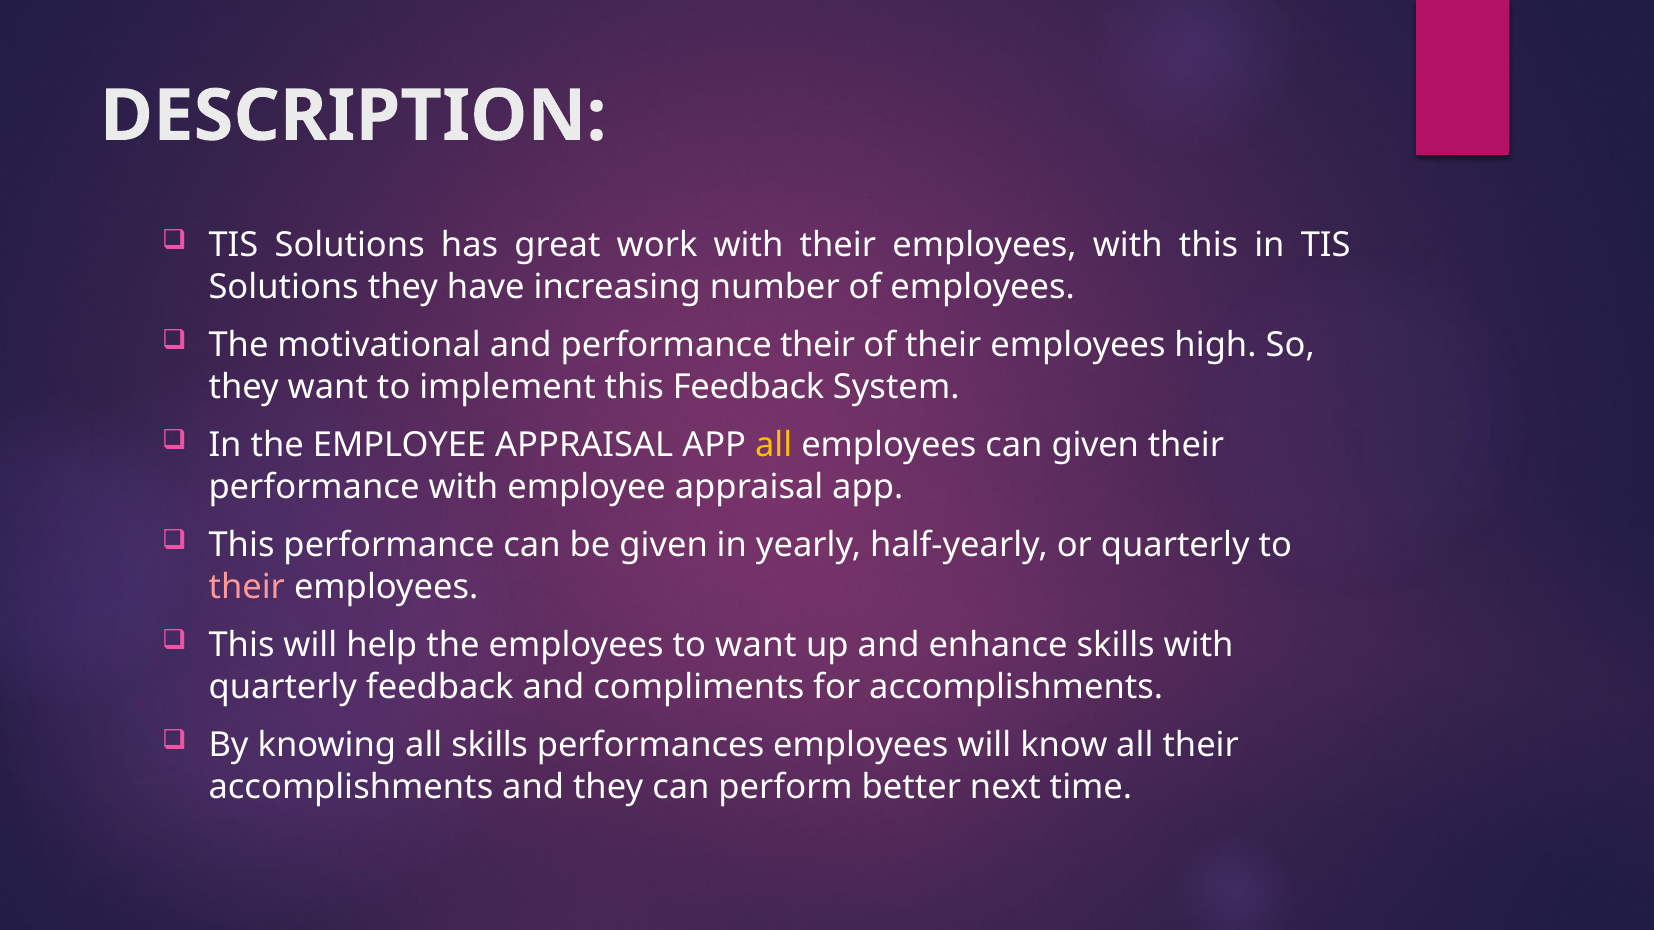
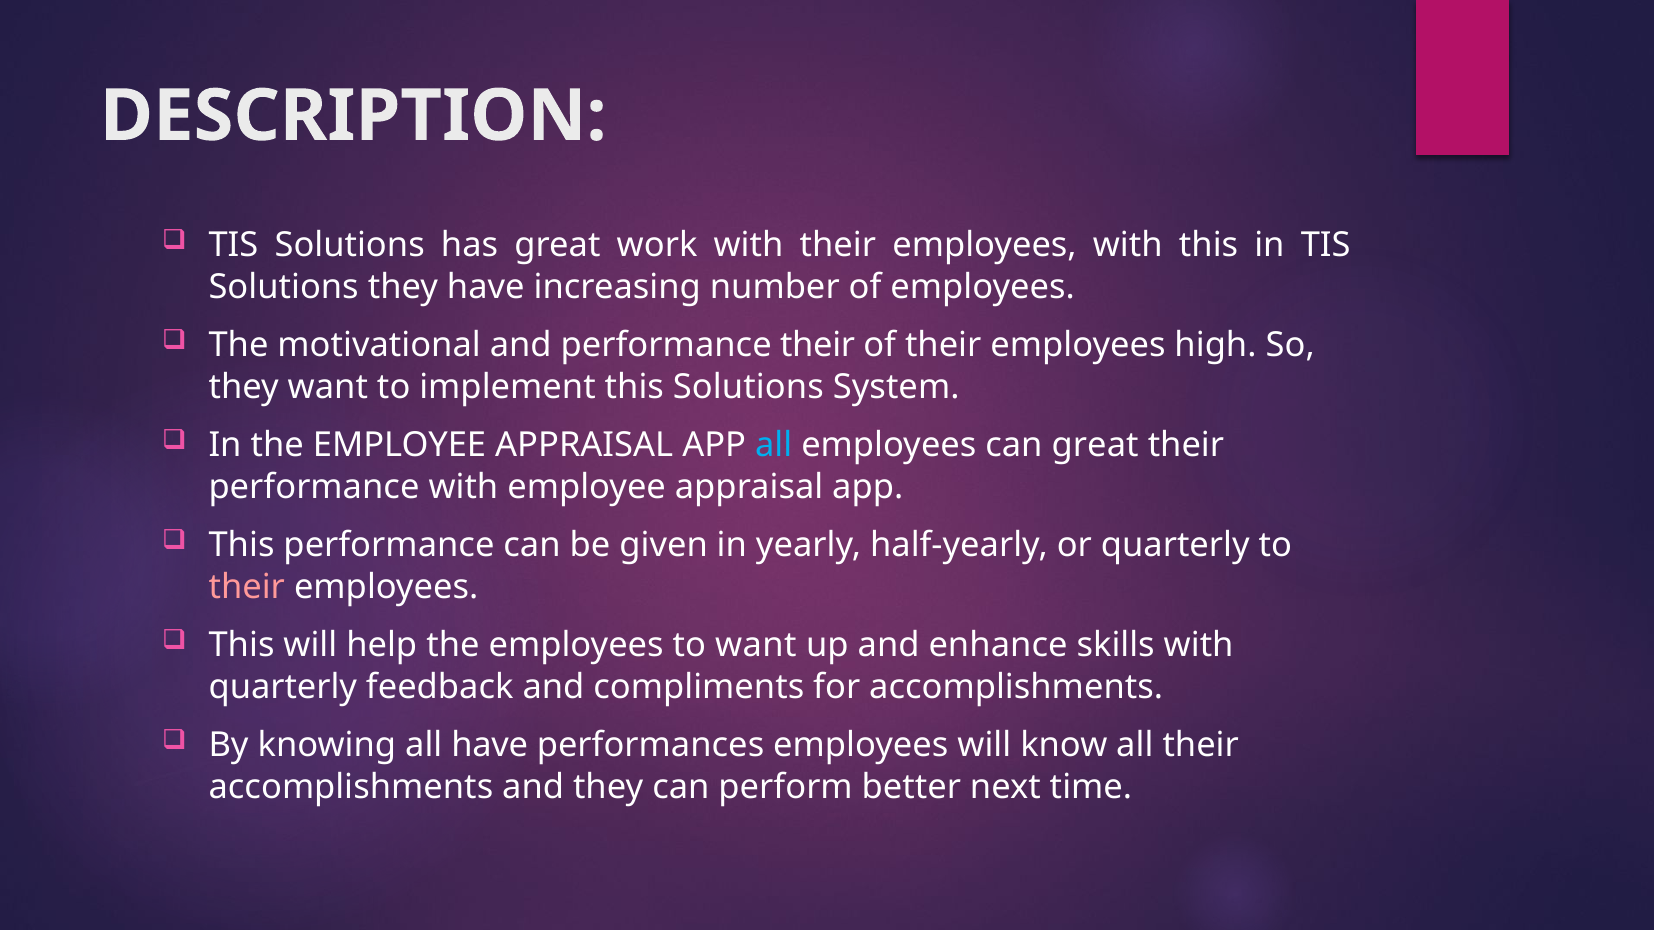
this Feedback: Feedback -> Solutions
all at (774, 446) colour: yellow -> light blue
can given: given -> great
all skills: skills -> have
